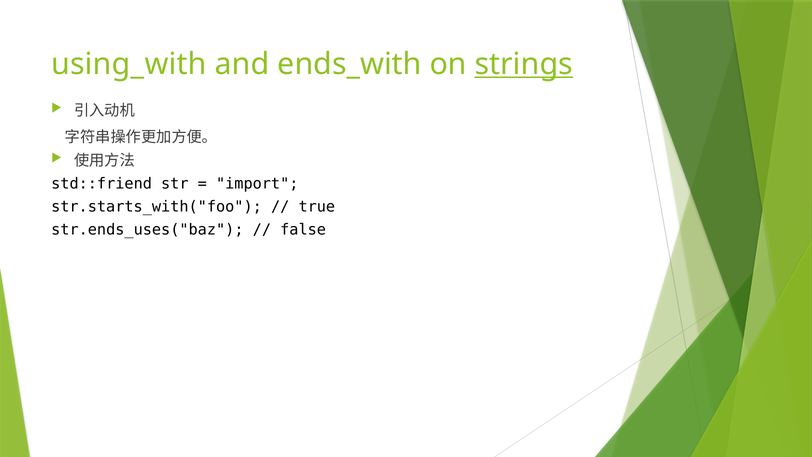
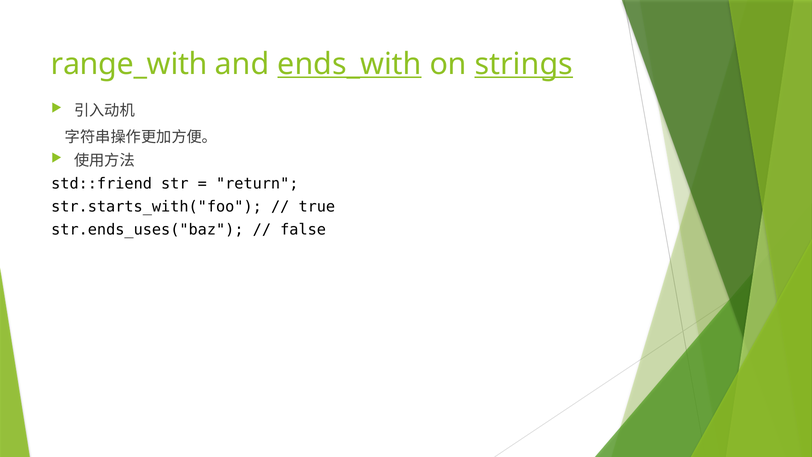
using_with: using_with -> range_with
ends_with underline: none -> present
import: import -> return
